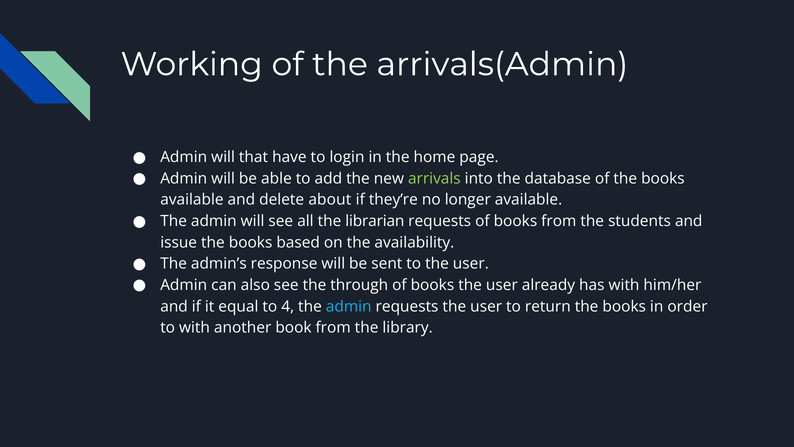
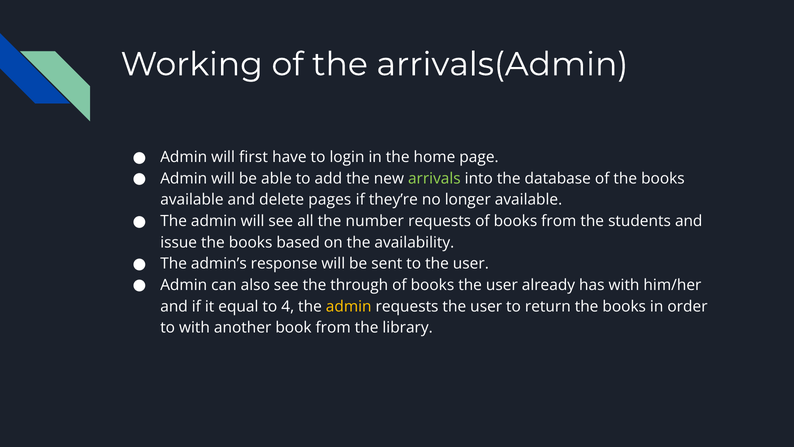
that: that -> first
about: about -> pages
librarian: librarian -> number
admin at (349, 306) colour: light blue -> yellow
